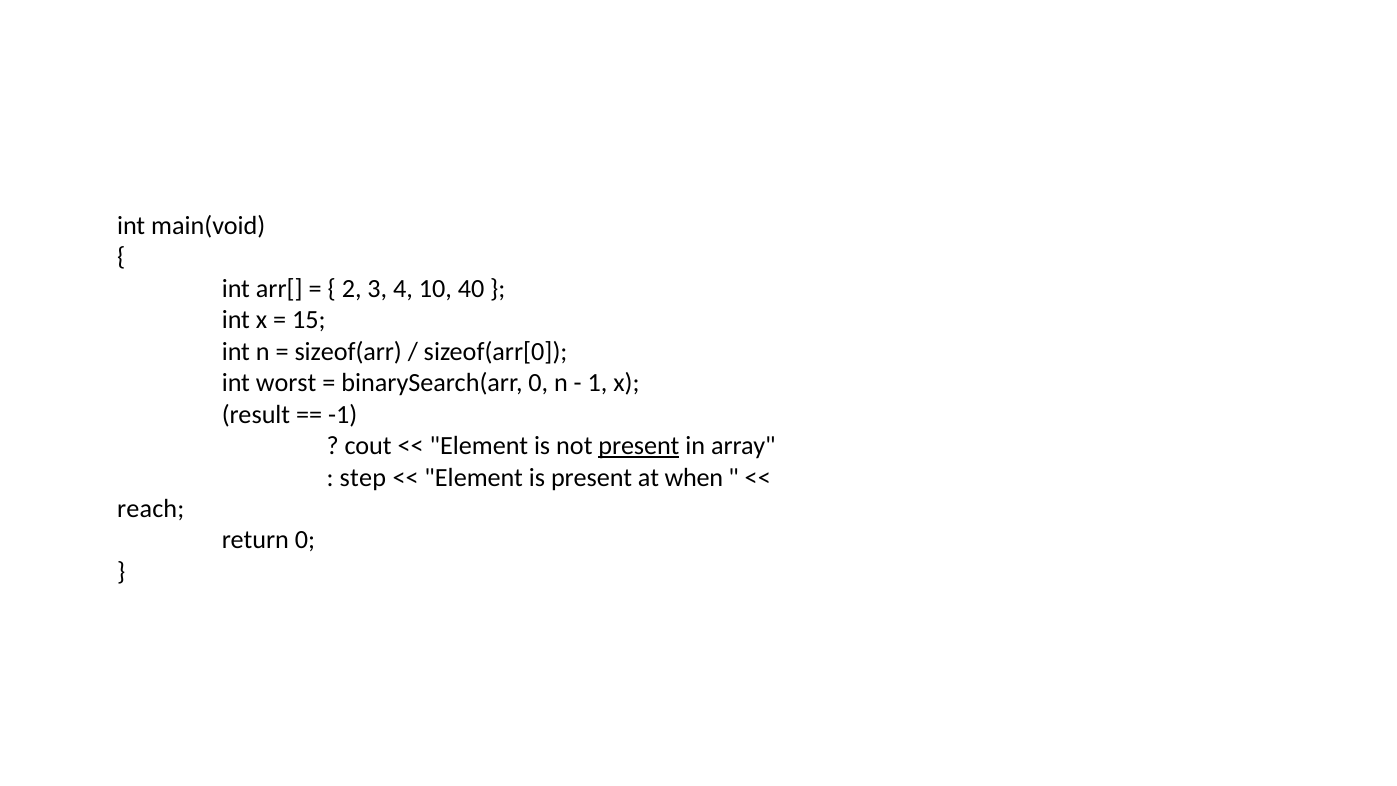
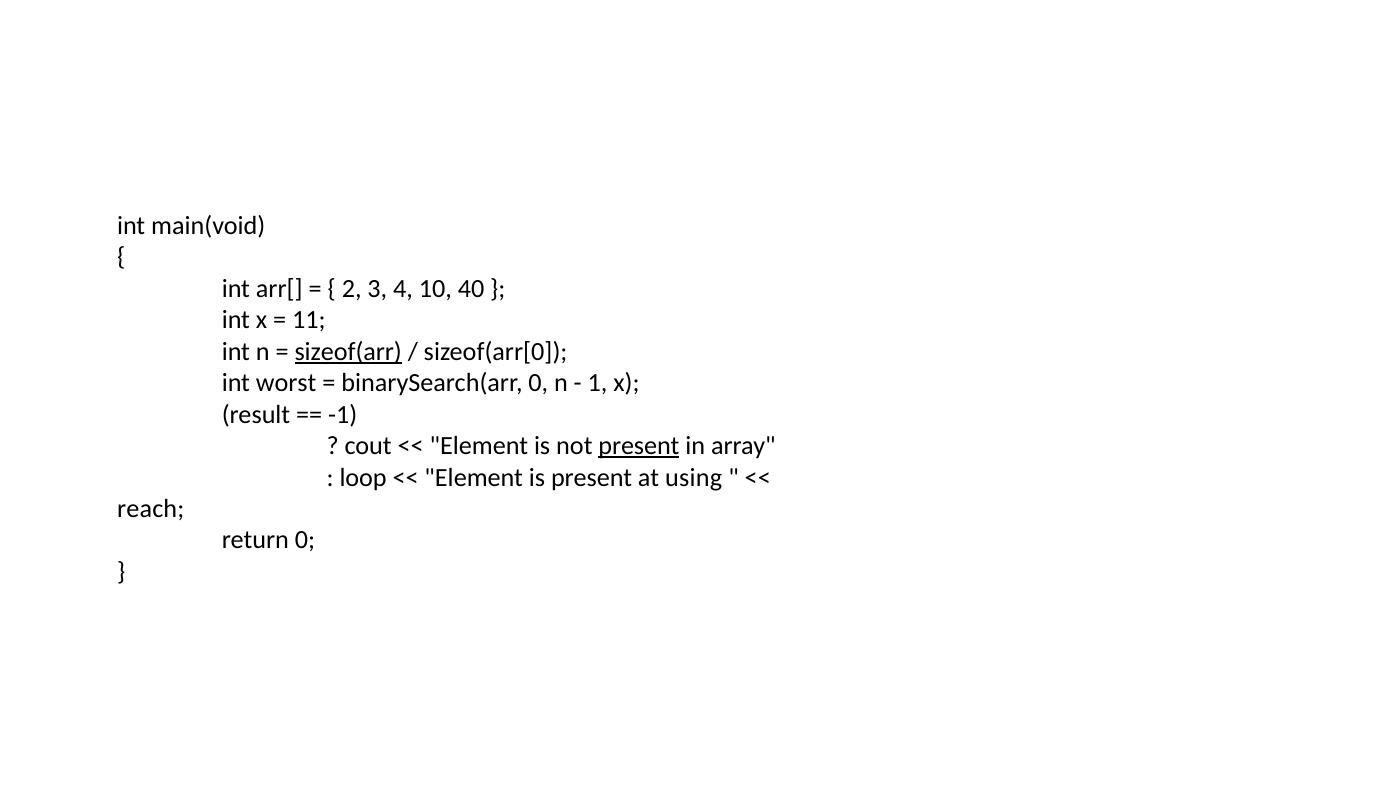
15: 15 -> 11
sizeof(arr underline: none -> present
step: step -> loop
when: when -> using
